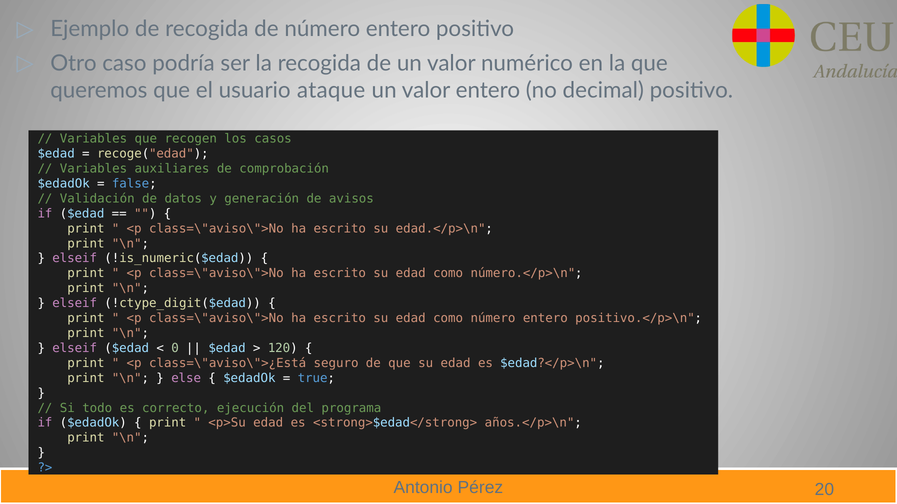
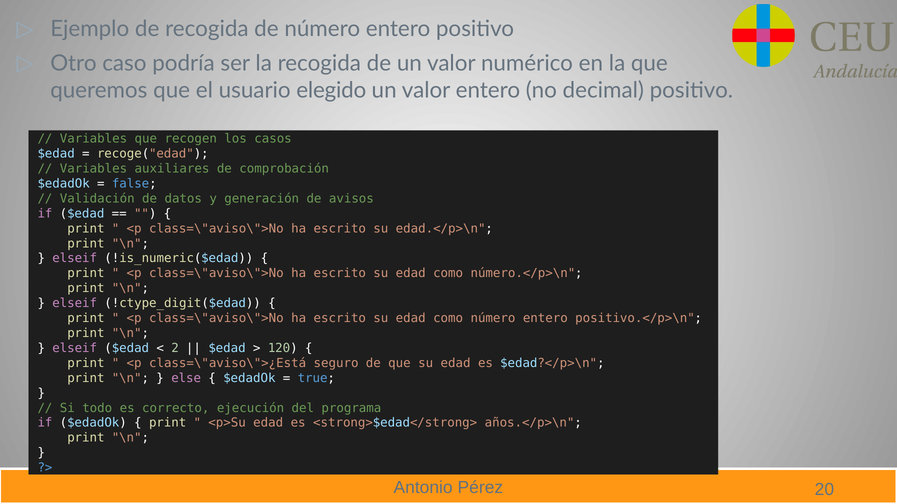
ataque: ataque -> elegido
0: 0 -> 2
